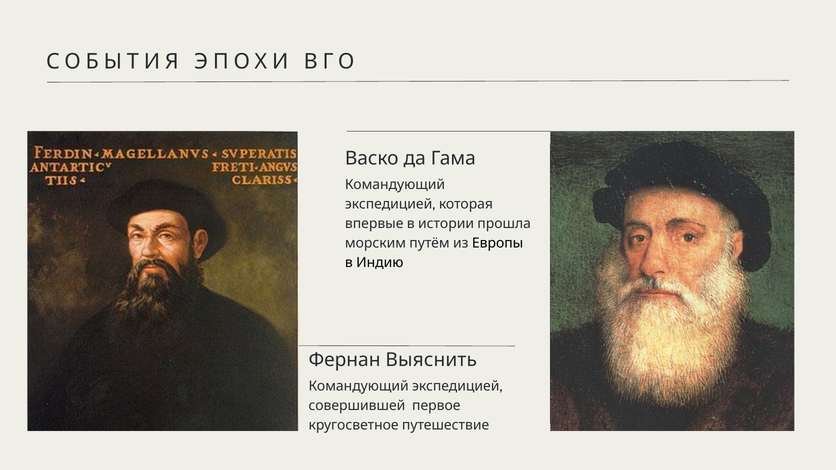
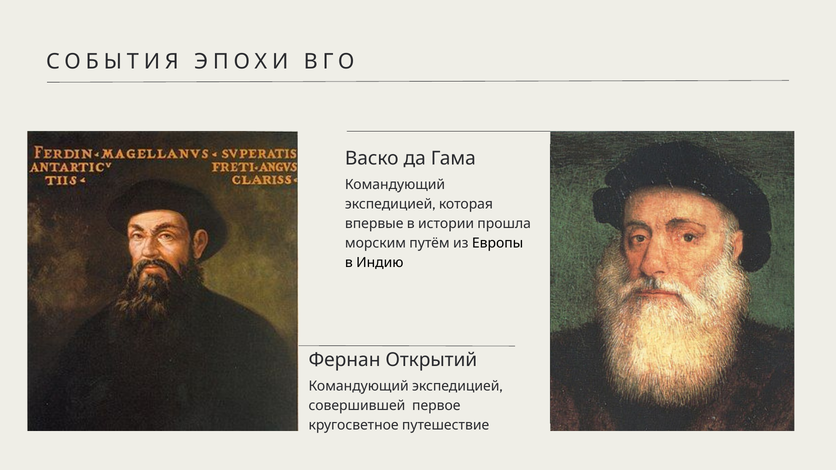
Выяснить: Выяснить -> Открытий
